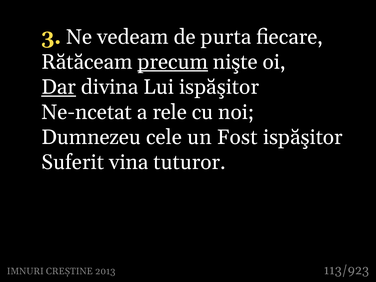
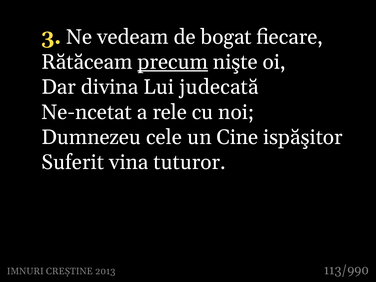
purta: purta -> bogat
Dar underline: present -> none
Lui ispăşitor: ispăşitor -> judecată
Fost: Fost -> Cine
113/923: 113/923 -> 113/990
